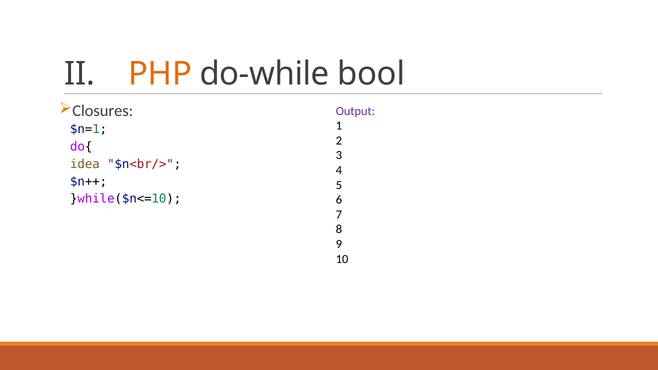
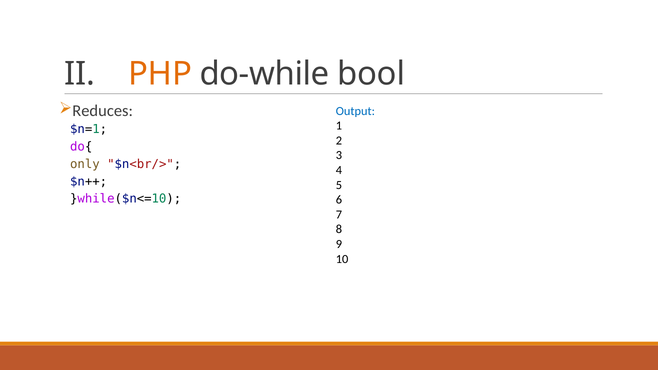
Closures: Closures -> Reduces
Output colour: purple -> blue
idea: idea -> only
